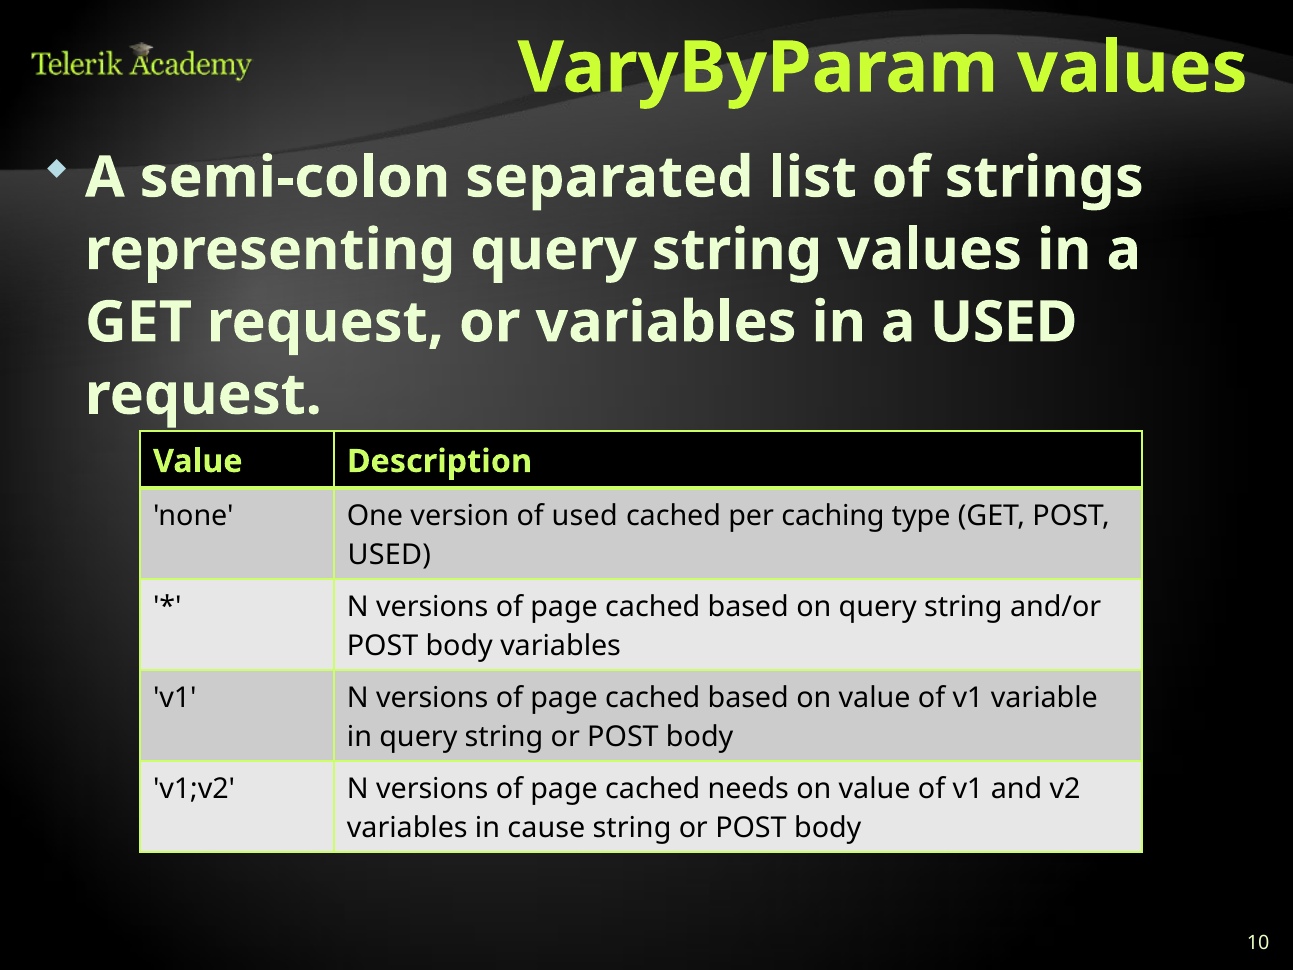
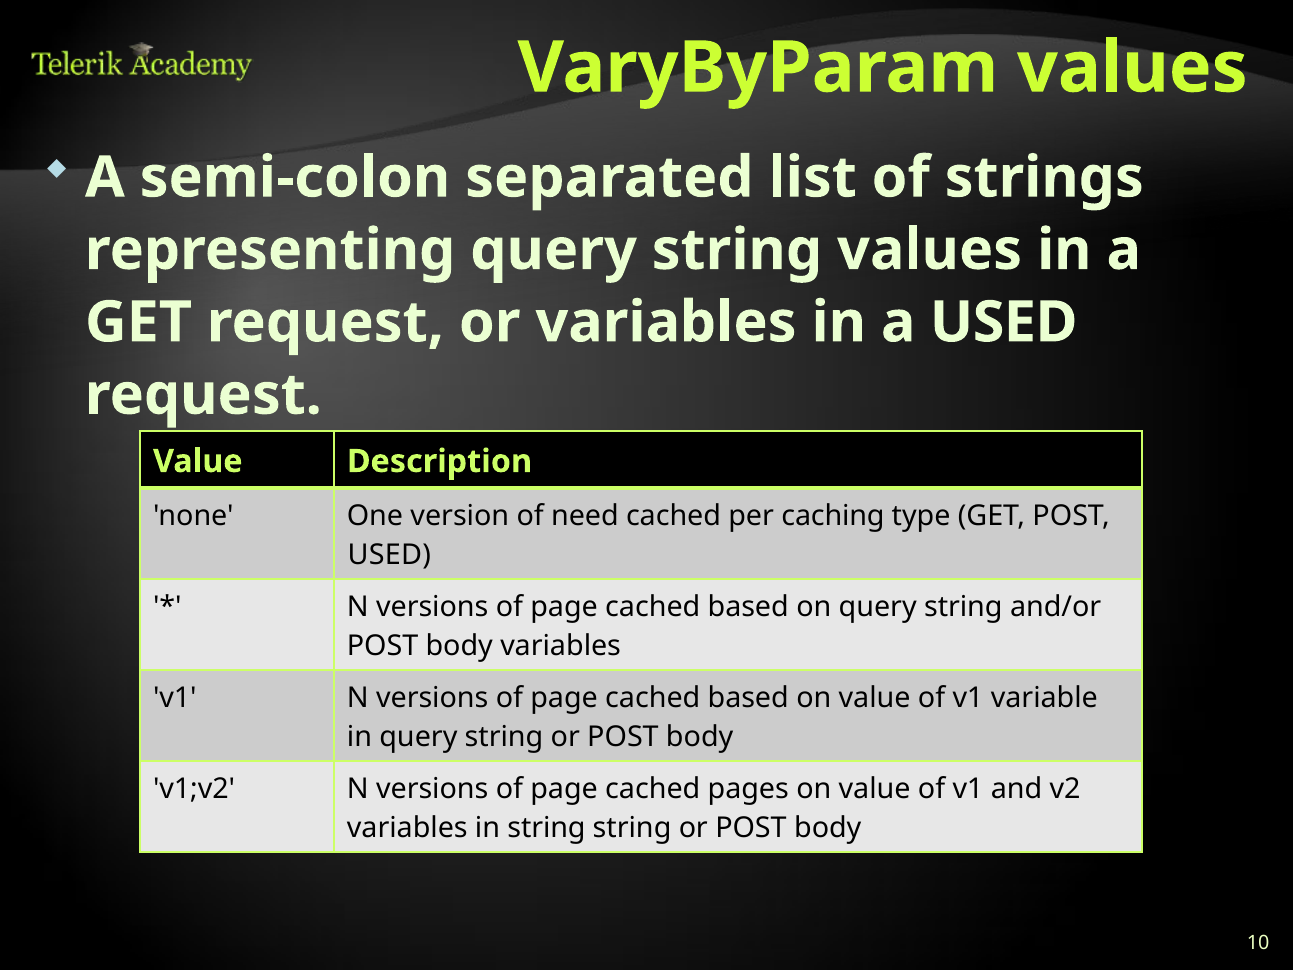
of used: used -> need
needs: needs -> pages
in cause: cause -> string
